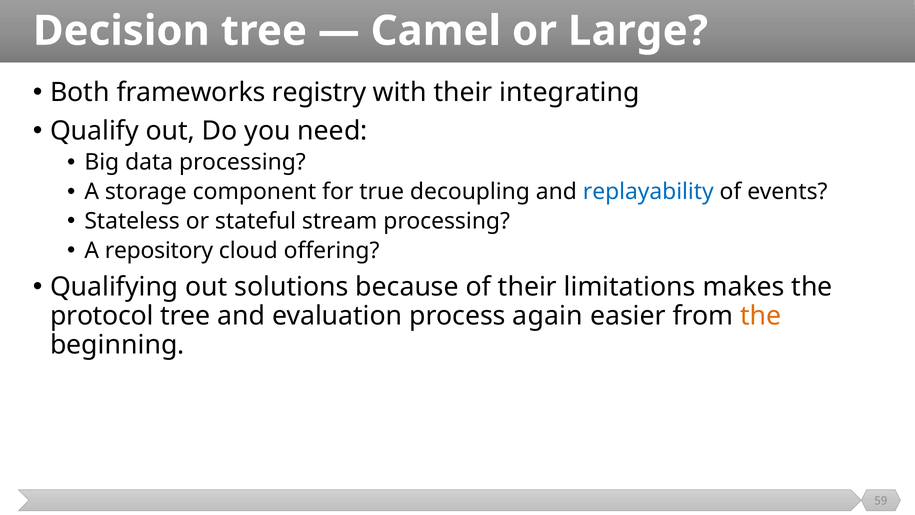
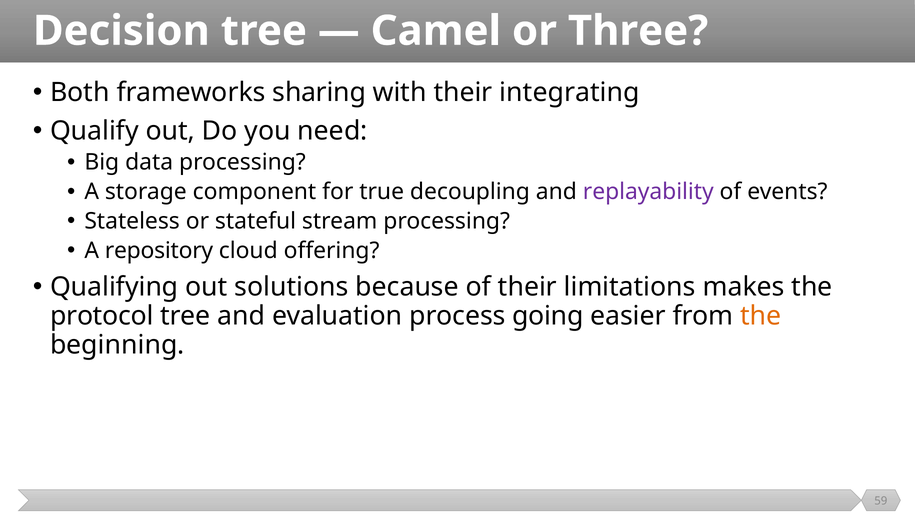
Large: Large -> Three
registry: registry -> sharing
replayability colour: blue -> purple
again: again -> going
